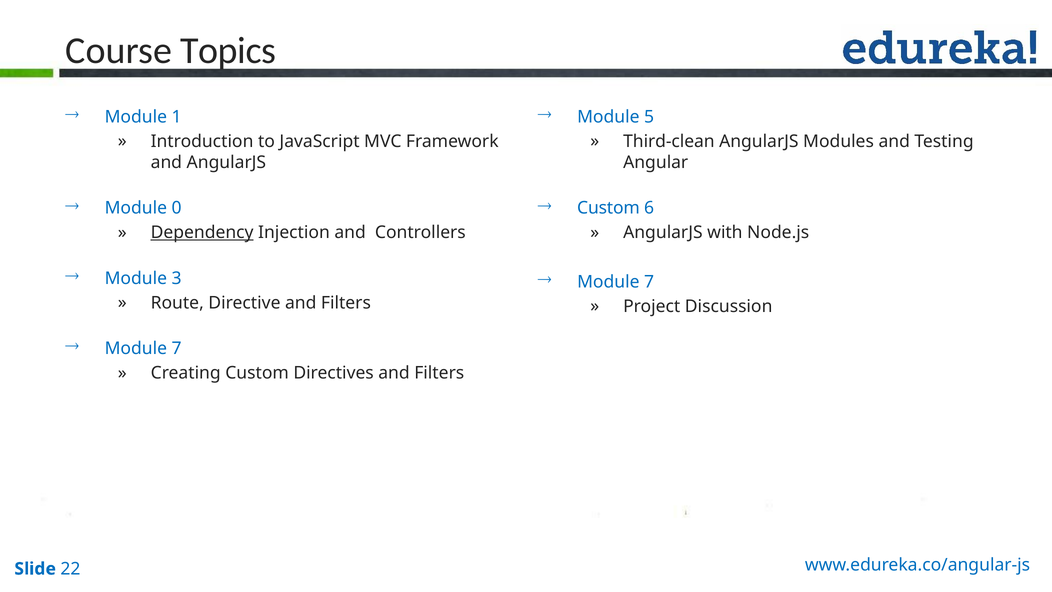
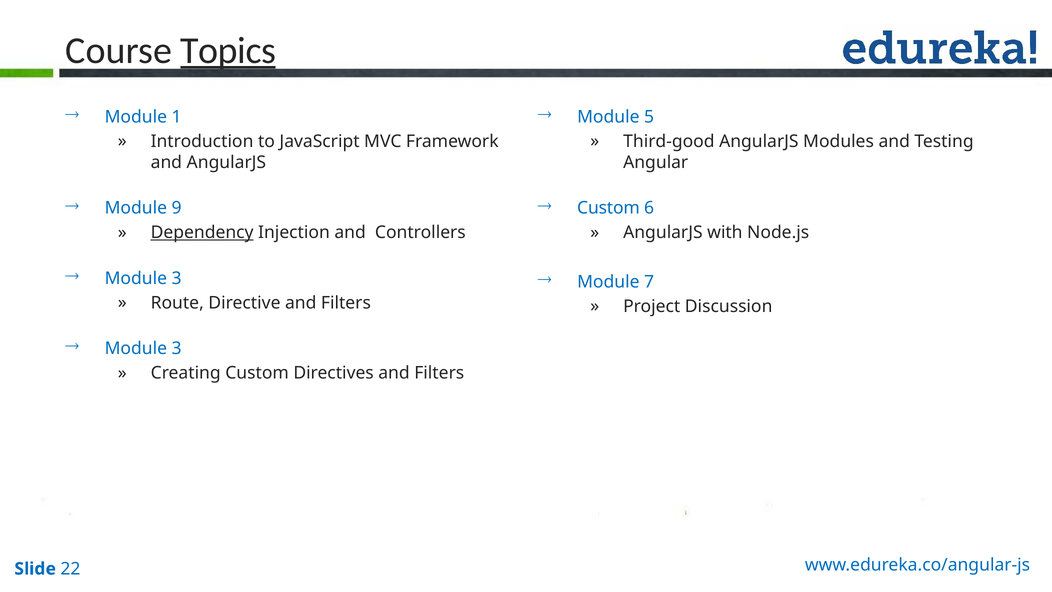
Topics underline: none -> present
Third-clean: Third-clean -> Third-good
0: 0 -> 9
7 at (177, 348): 7 -> 3
